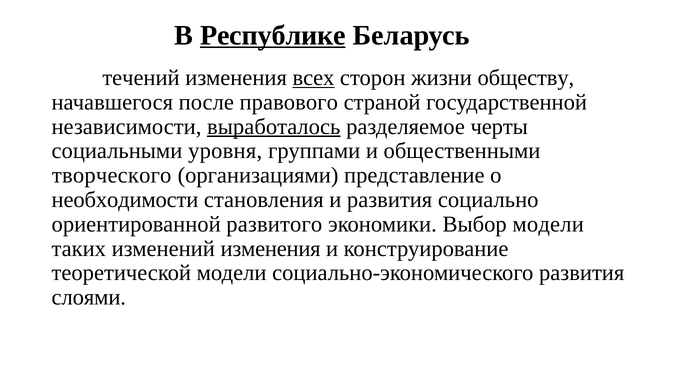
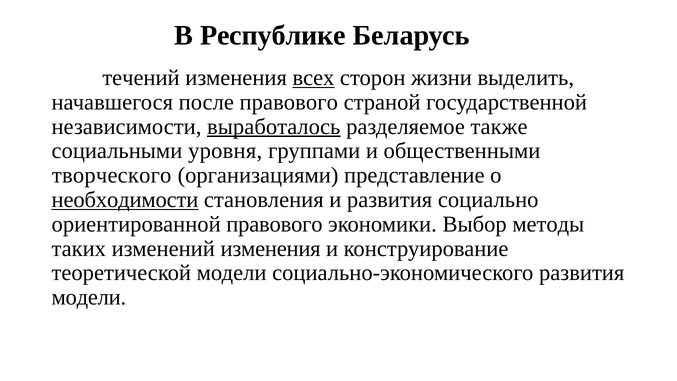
Республике underline: present -> none
обществу: обществу -> выделить
черты: черты -> также
необходимости underline: none -> present
ориентированной развитого: развитого -> правового
Выбор модели: модели -> методы
слоями at (89, 297): слоями -> модели
